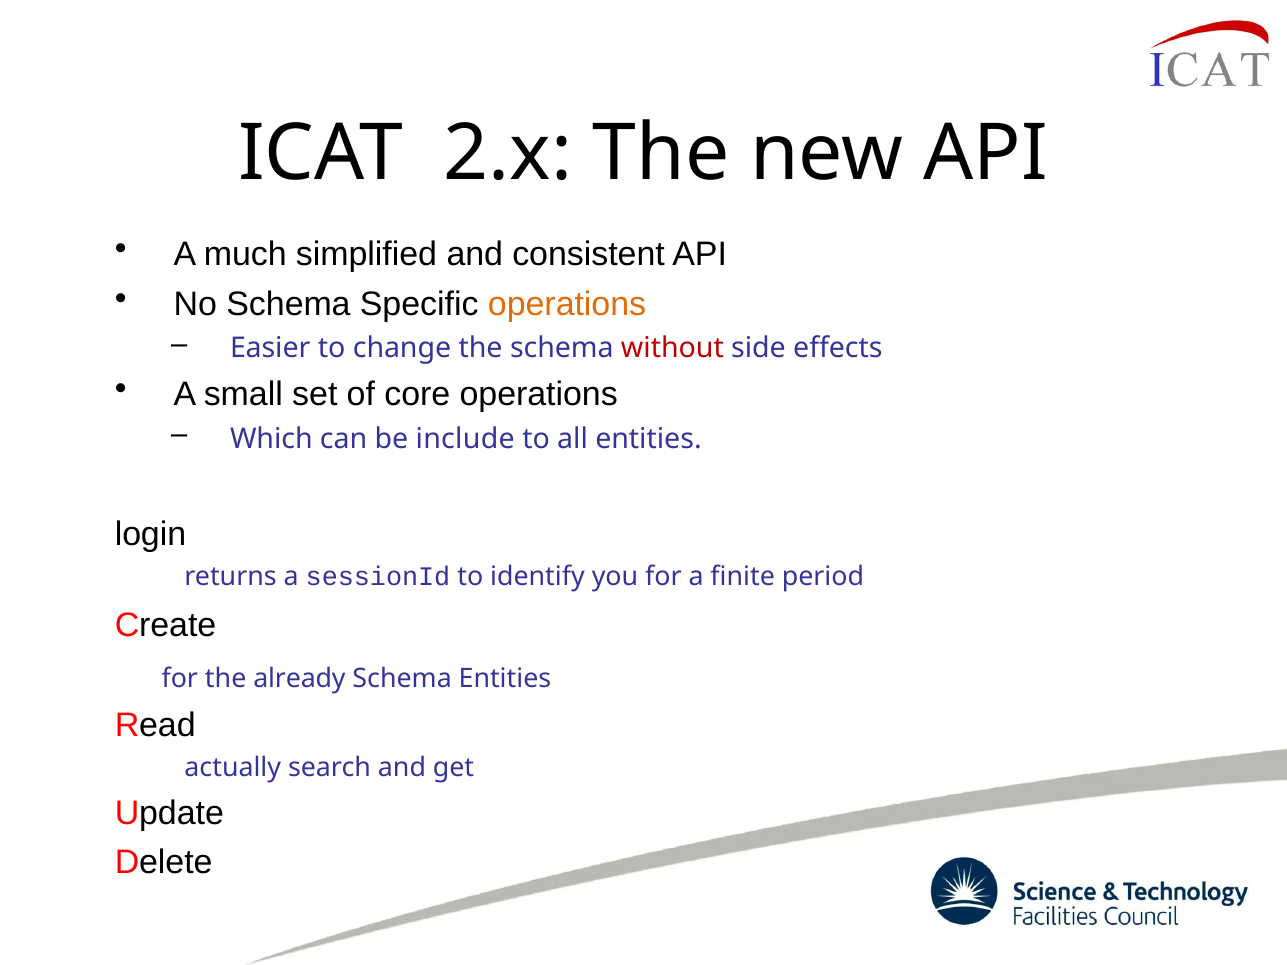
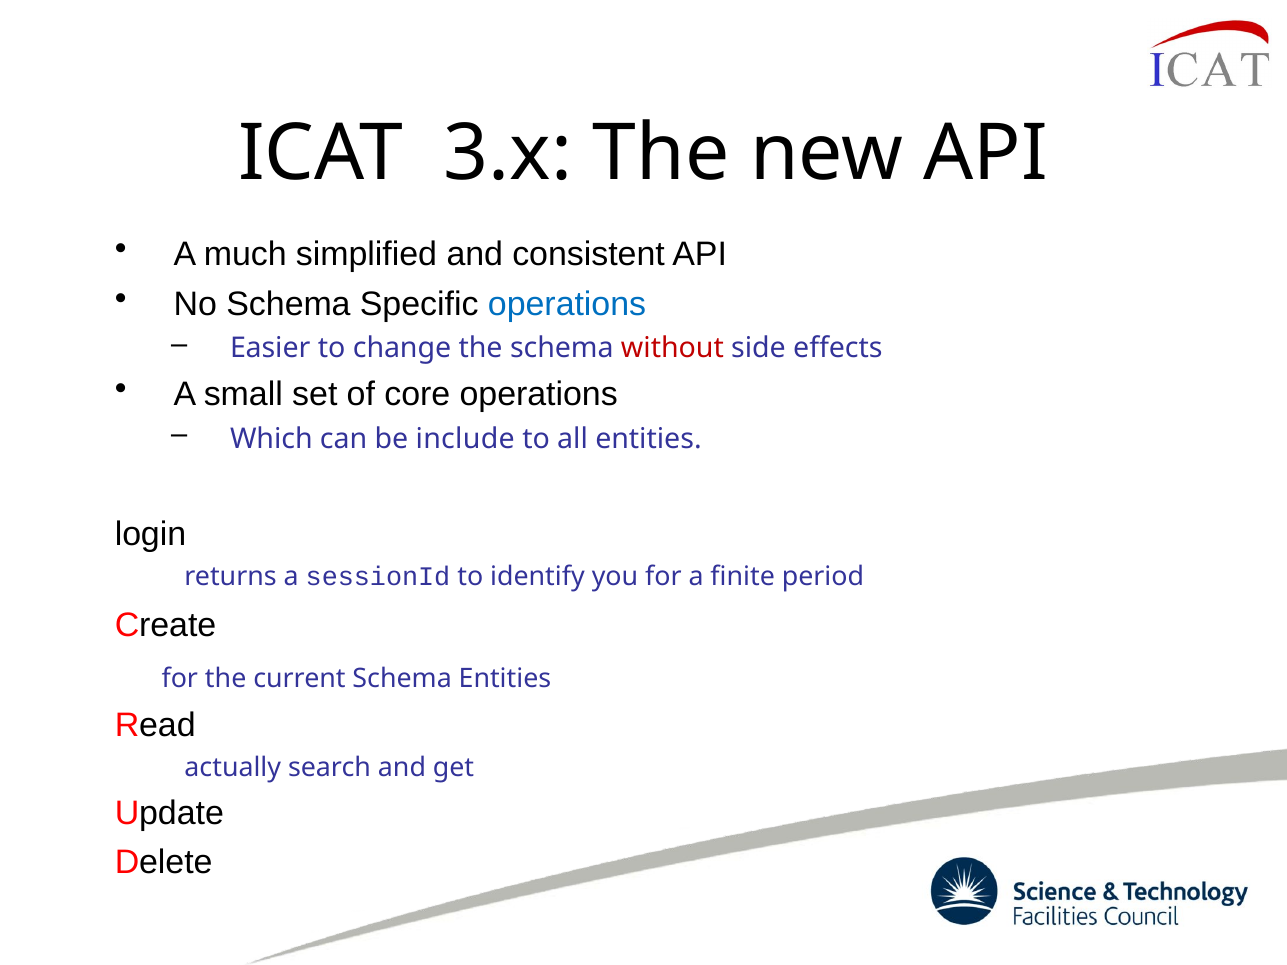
2.x: 2.x -> 3.x
operations at (567, 304) colour: orange -> blue
already: already -> current
